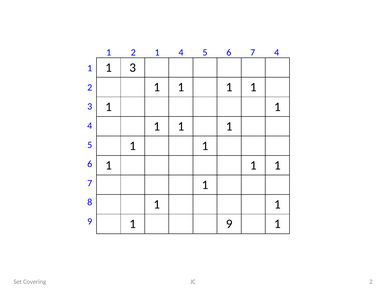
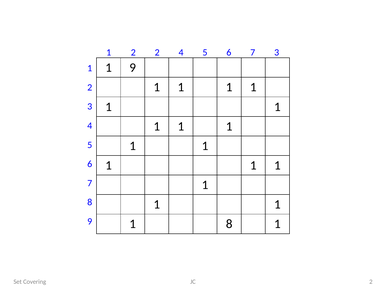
2 1: 1 -> 2
7 4: 4 -> 3
1 3: 3 -> 9
1 9: 9 -> 8
